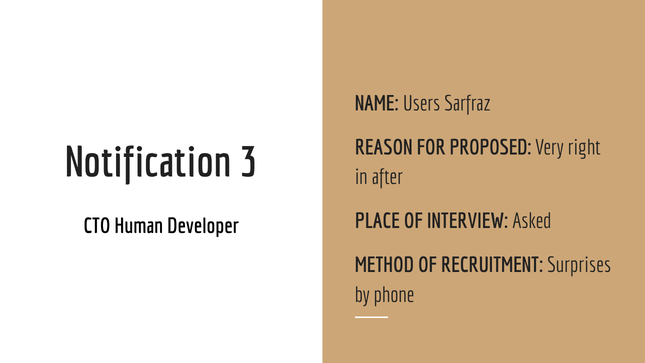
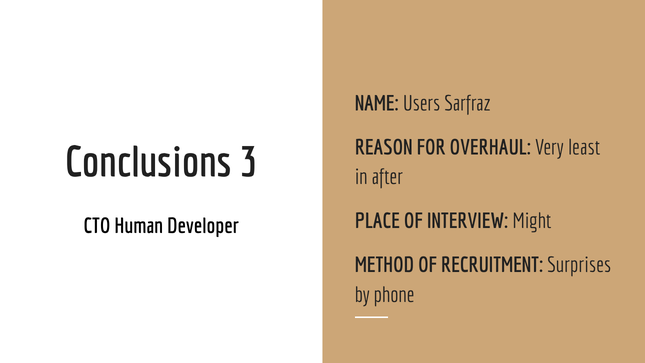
PROPOSED: PROPOSED -> OVERHAUL
right: right -> least
Notification: Notification -> Conclusions
Asked: Asked -> Might
